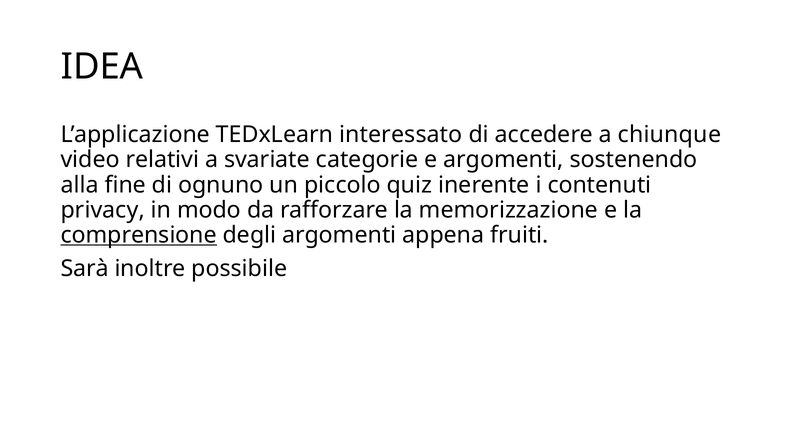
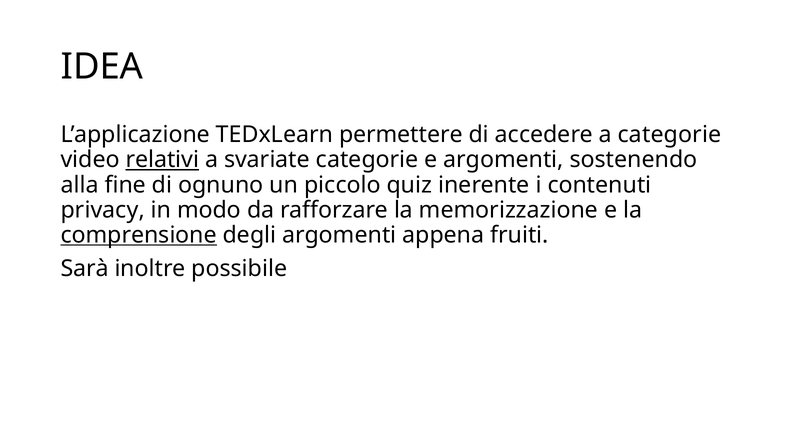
interessato: interessato -> permettere
a chiunque: chiunque -> categorie
relativi underline: none -> present
